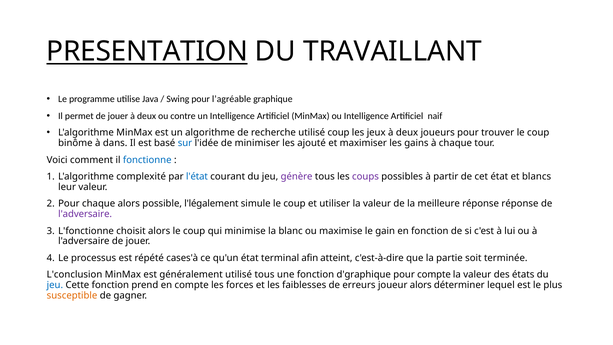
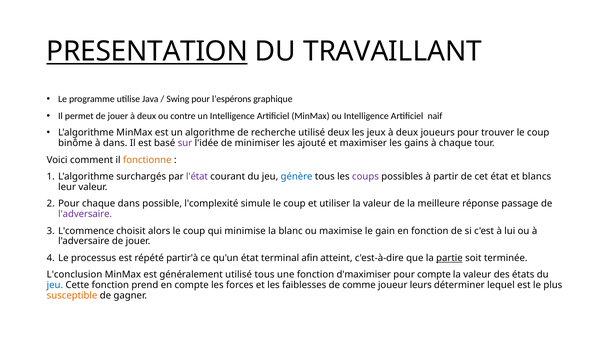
l’agréable: l’agréable -> l’espérons
utilisé coup: coup -> deux
sur colour: blue -> purple
fonctionne colour: blue -> orange
complexité: complexité -> surchargés
l'état colour: blue -> purple
génère colour: purple -> blue
chaque alors: alors -> dans
l'légalement: l'légalement -> l'complexité
réponse réponse: réponse -> passage
L'fonctionne: L'fonctionne -> L'commence
cases'à: cases'à -> partir'à
partie underline: none -> present
d'graphique: d'graphique -> d'maximiser
erreurs: erreurs -> comme
joueur alors: alors -> leurs
